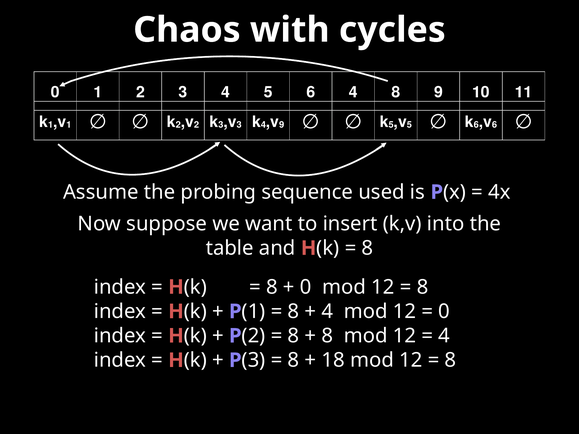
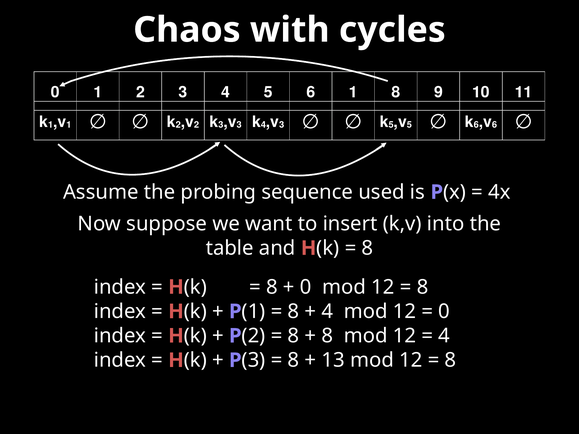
6 4: 4 -> 1
9 at (282, 125): 9 -> 3
18: 18 -> 13
